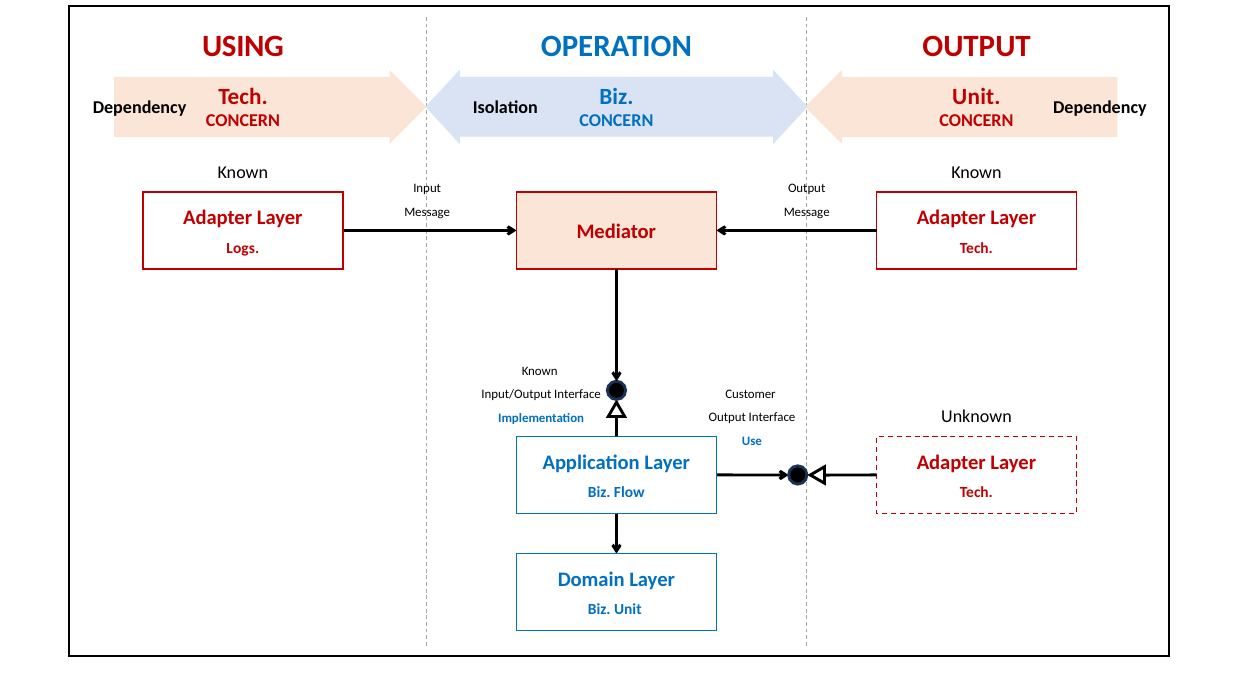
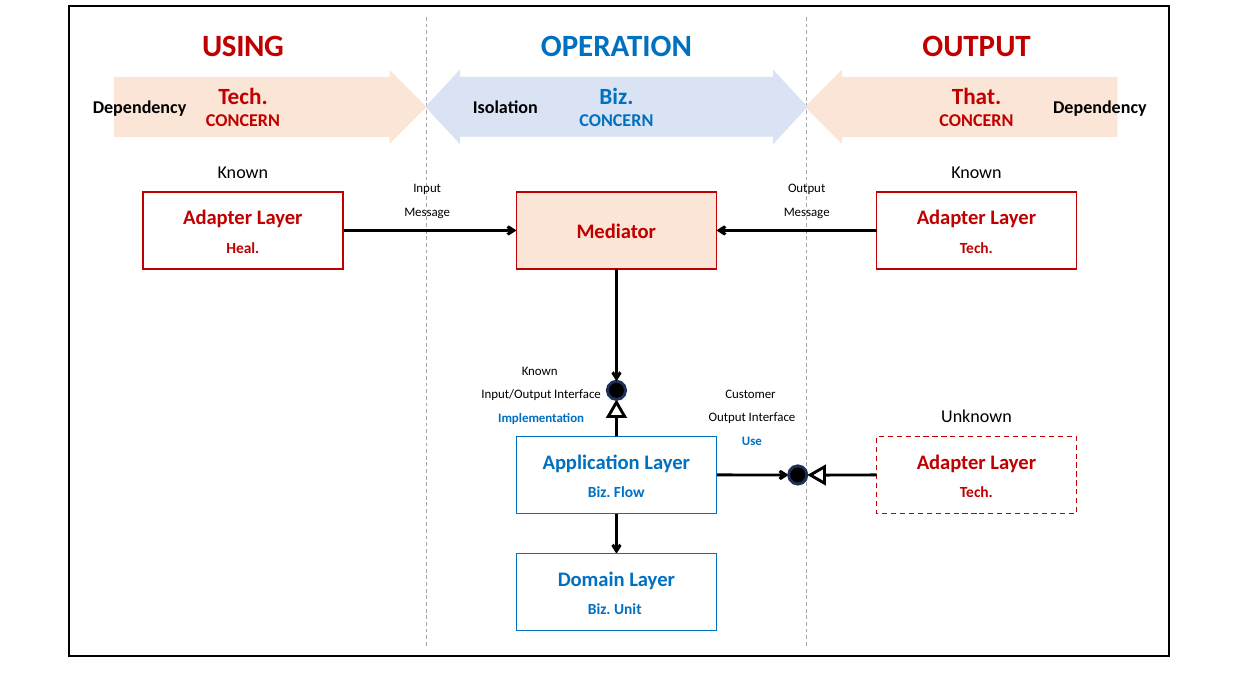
Unit at (976, 97): Unit -> That
Logs: Logs -> Heal
